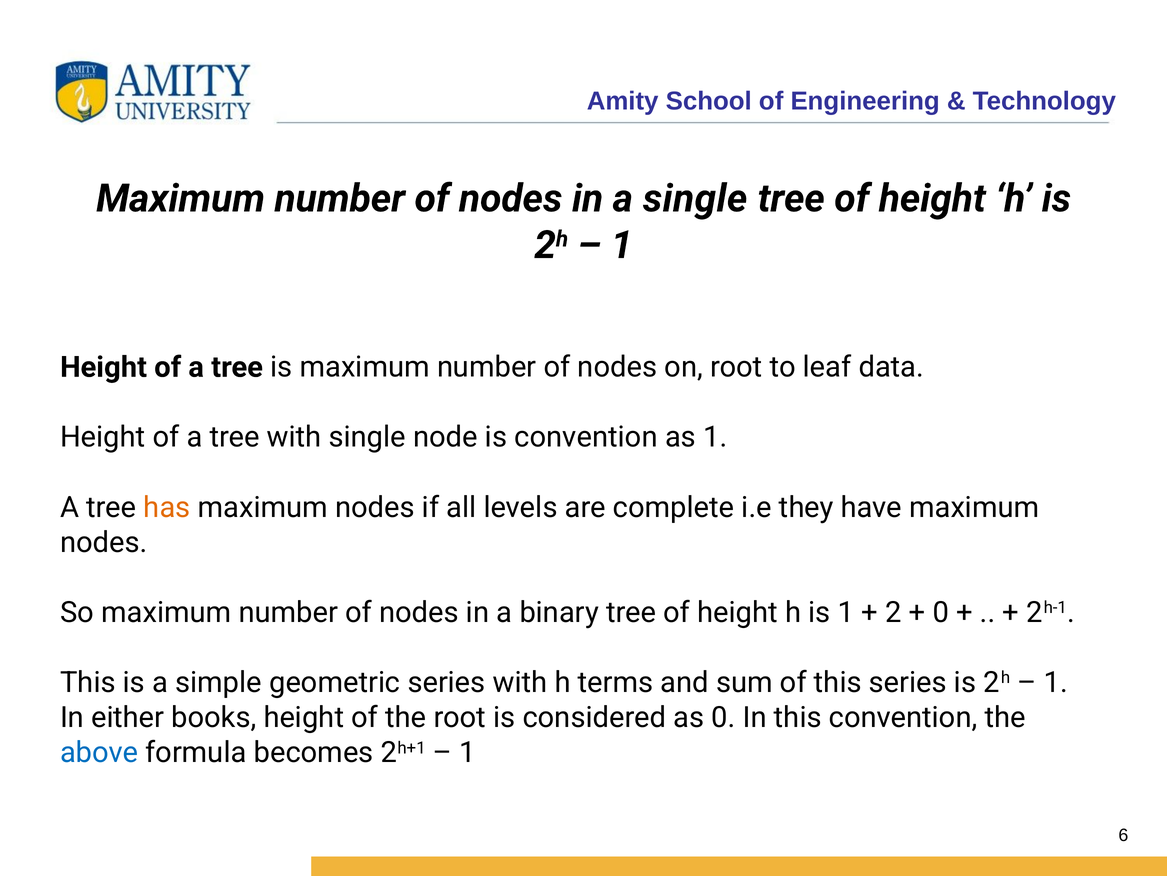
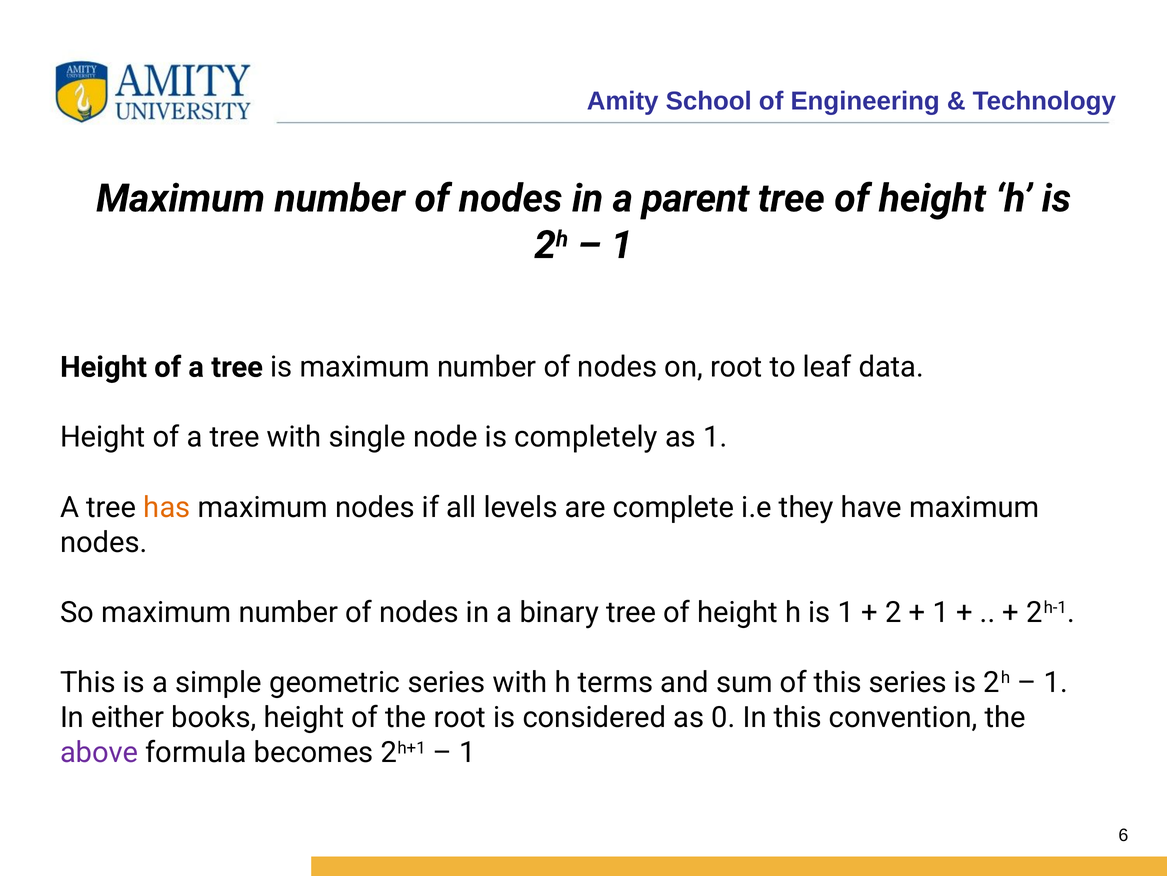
a single: single -> parent
is convention: convention -> completely
0 at (941, 612): 0 -> 1
above colour: blue -> purple
